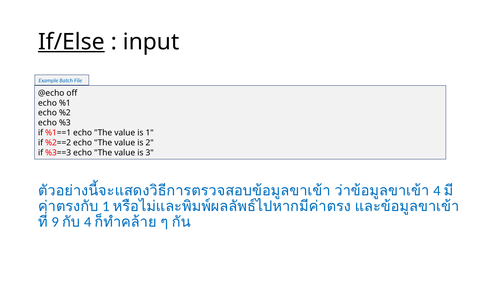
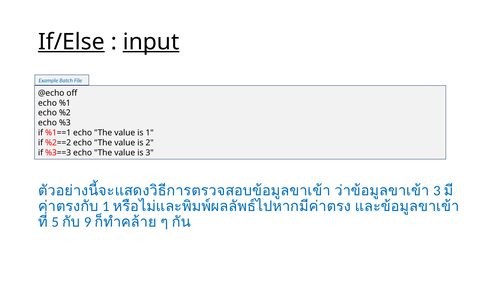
input underline: none -> present
4 at (437, 191): 4 -> 3
9: 9 -> 5
4 at (88, 222): 4 -> 9
